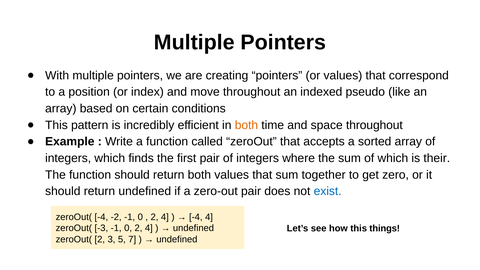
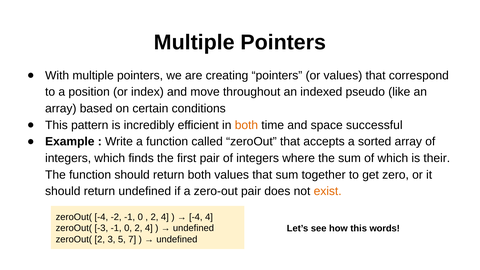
space throughout: throughout -> successful
exist colour: blue -> orange
things: things -> words
